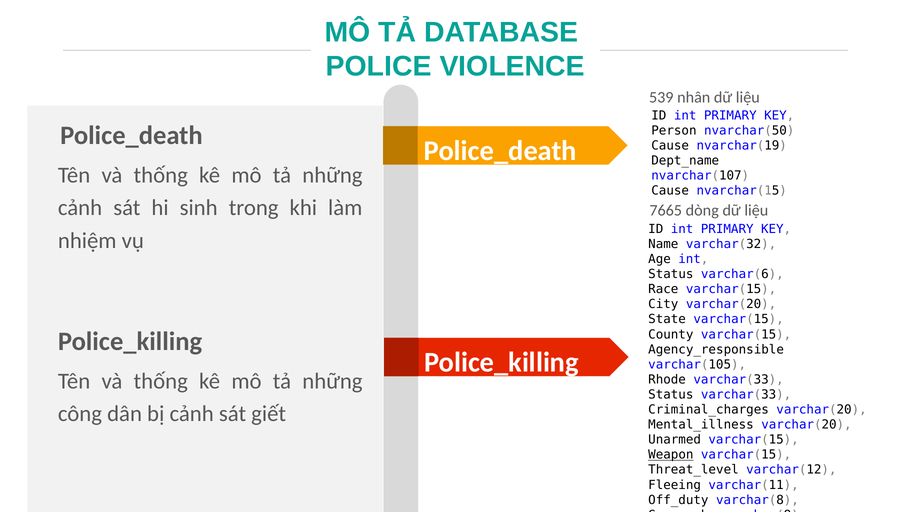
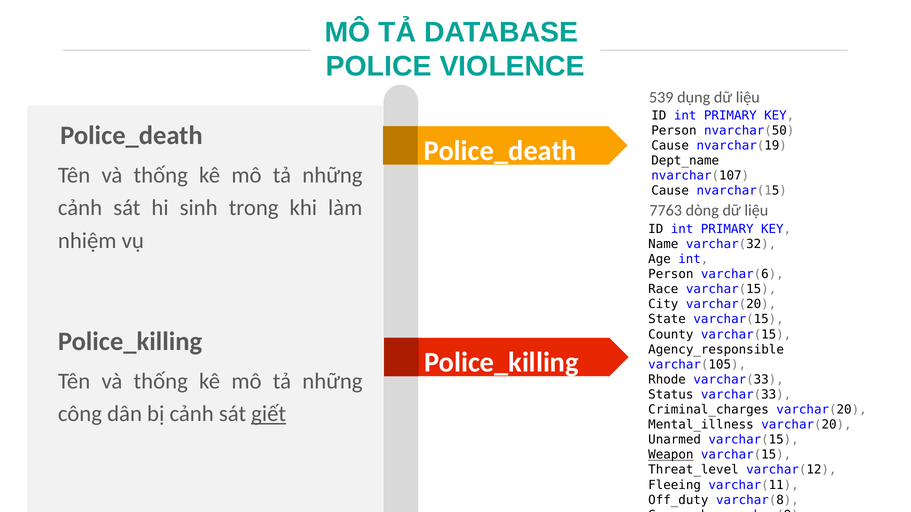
nhân: nhân -> dụng
7665: 7665 -> 7763
Status at (671, 274): Status -> Person
giết underline: none -> present
